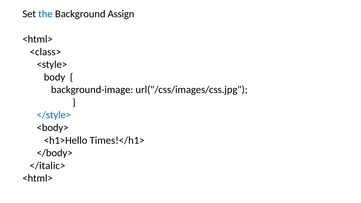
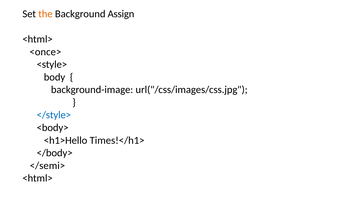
the colour: blue -> orange
<class>: <class> -> <once>
</italic>: </italic> -> </semi>
